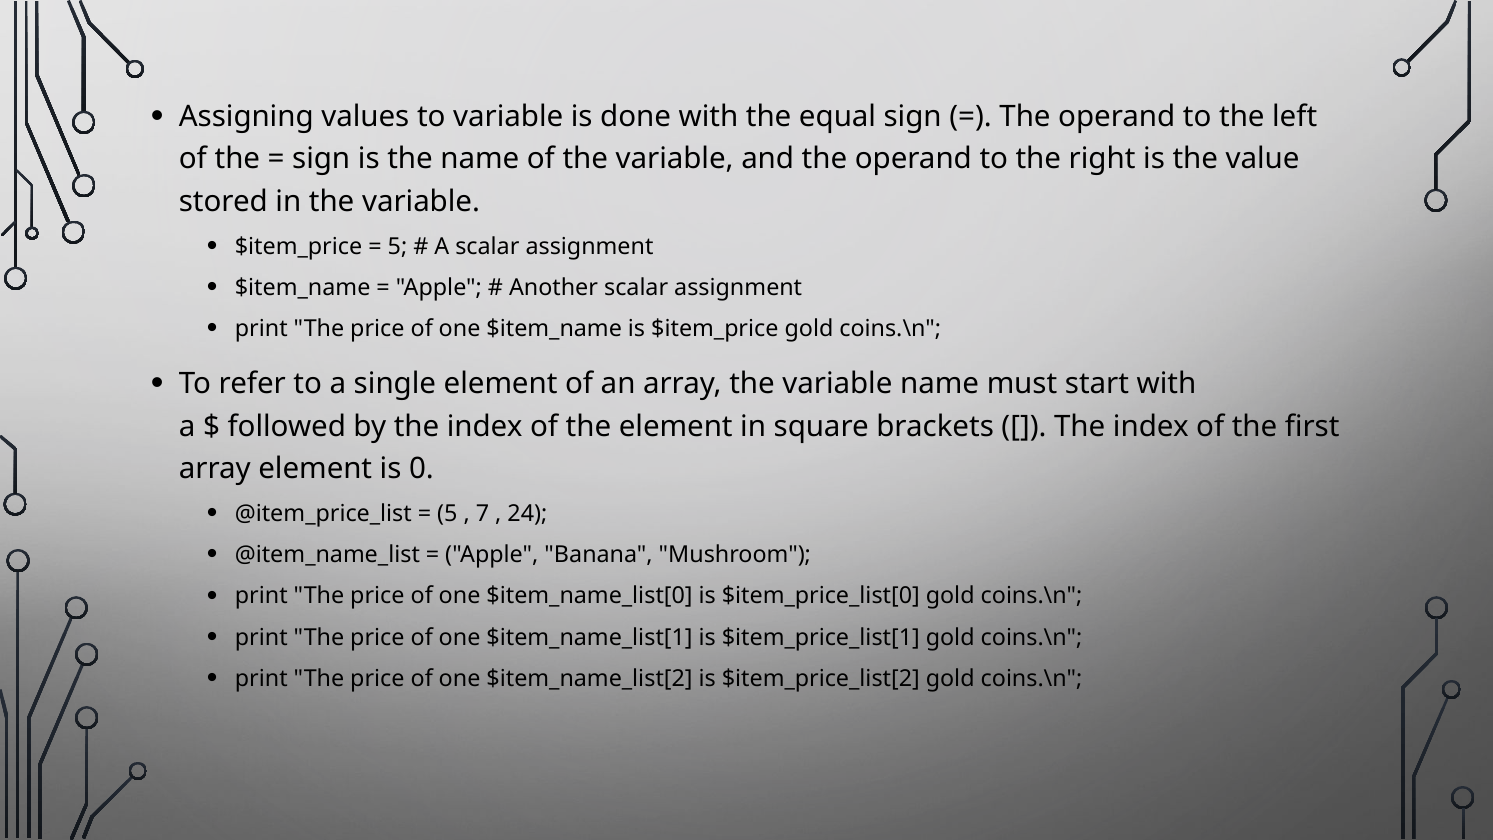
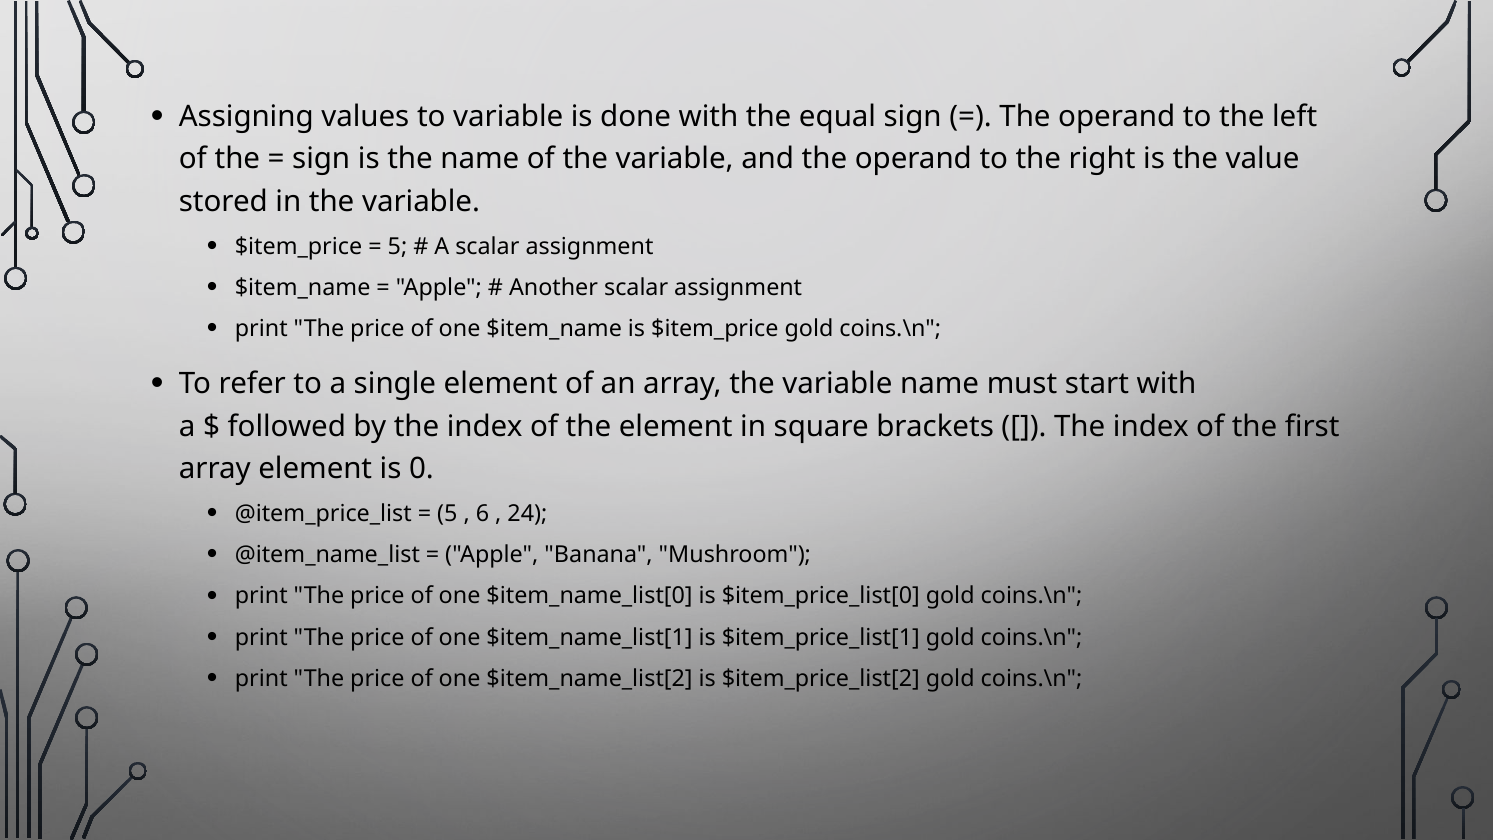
7: 7 -> 6
